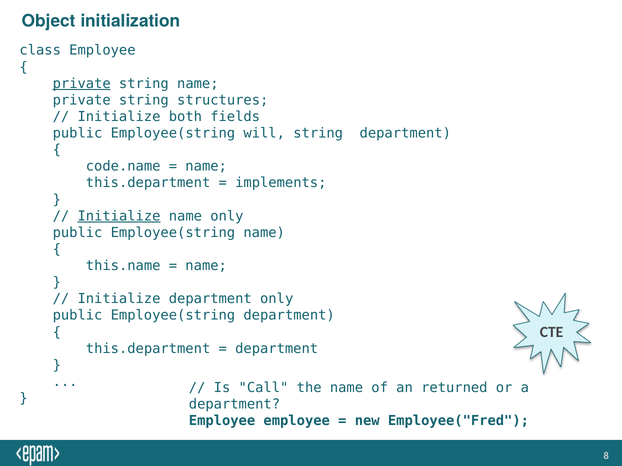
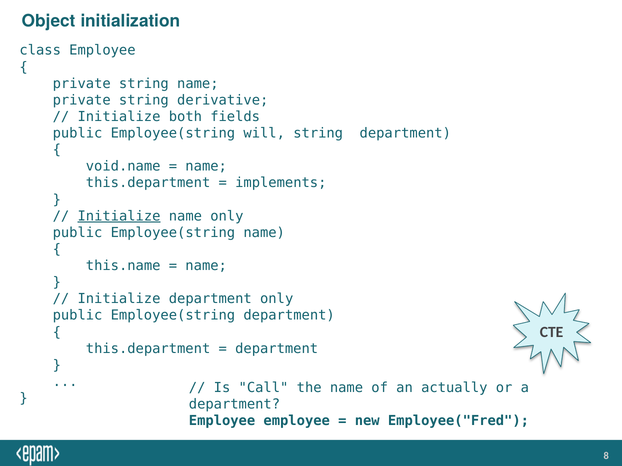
private at (82, 84) underline: present -> none
structures: structures -> derivative
code.name: code.name -> void.name
returned: returned -> actually
